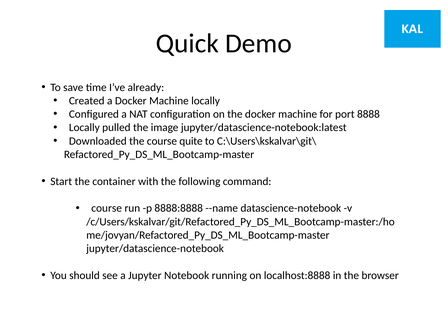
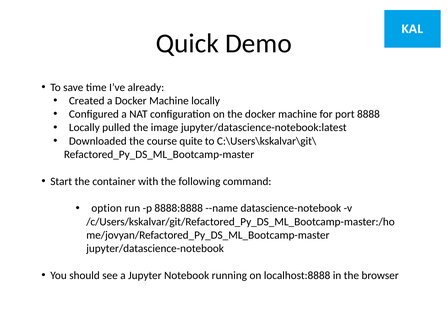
course at (107, 208): course -> option
